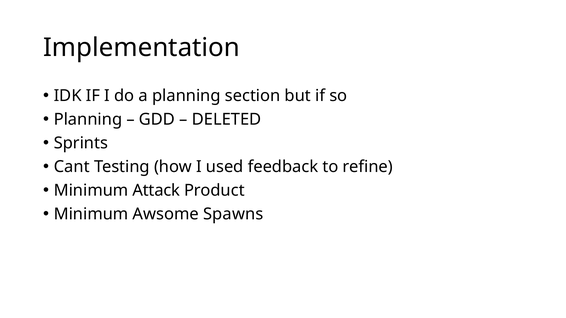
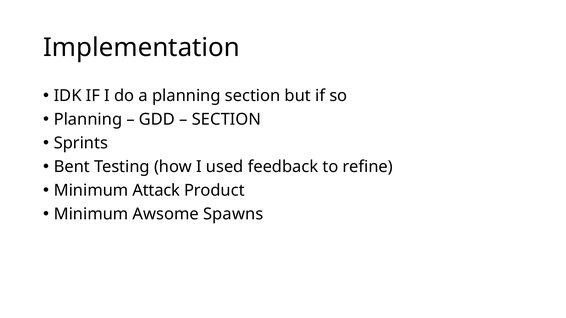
DELETED at (227, 119): DELETED -> SECTION
Cant: Cant -> Bent
